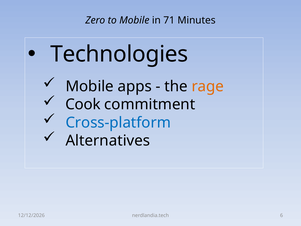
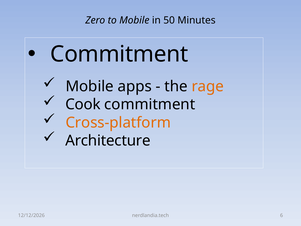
71: 71 -> 50
Technologies at (119, 54): Technologies -> Commitment
Cross-platform colour: blue -> orange
Alternatives: Alternatives -> Architecture
